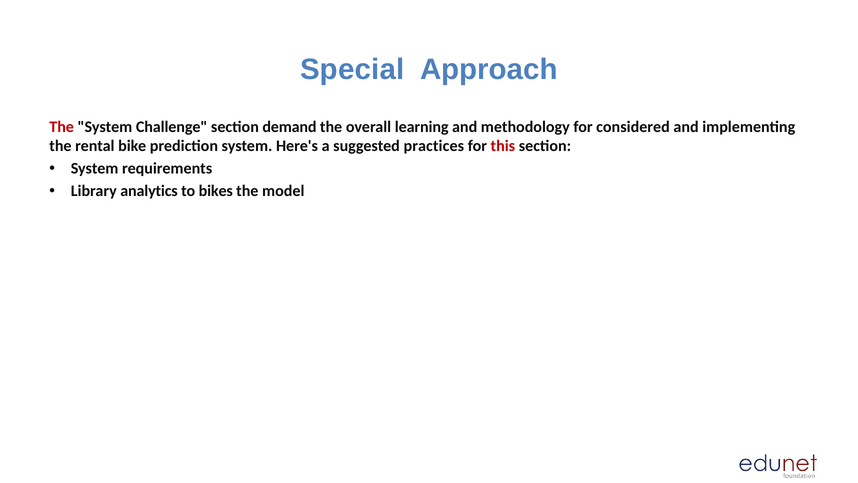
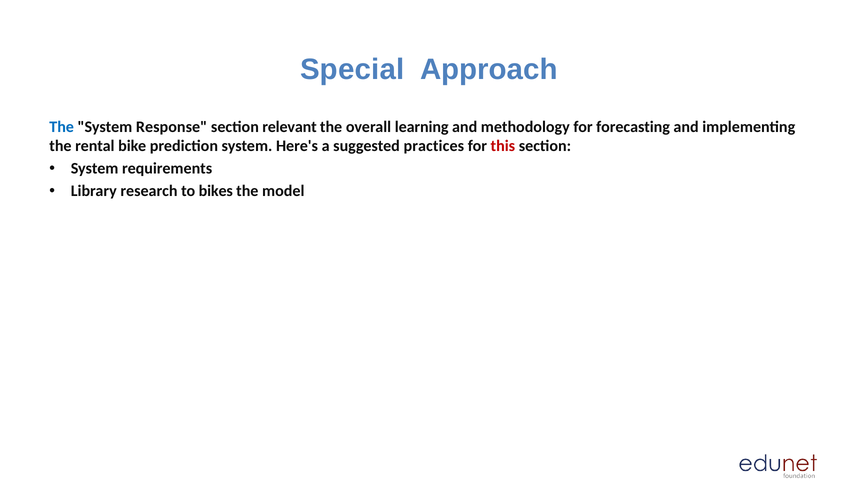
The at (62, 127) colour: red -> blue
Challenge: Challenge -> Response
demand: demand -> relevant
considered: considered -> forecasting
analytics: analytics -> research
